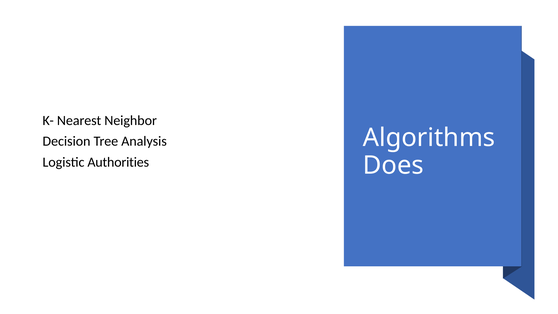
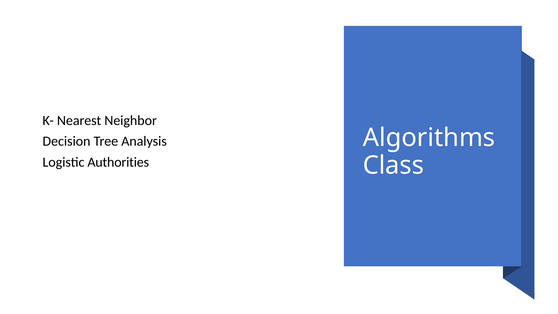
Does: Does -> Class
